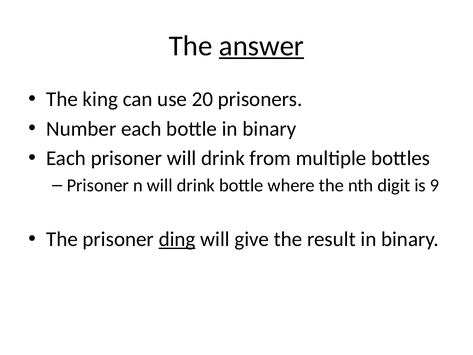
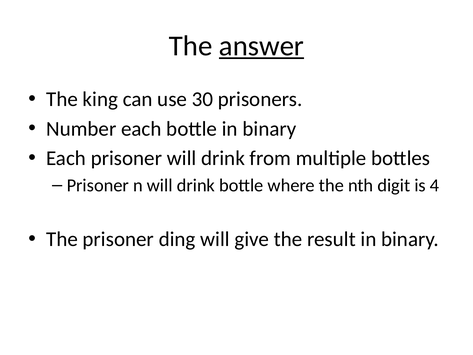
20: 20 -> 30
9: 9 -> 4
ding underline: present -> none
